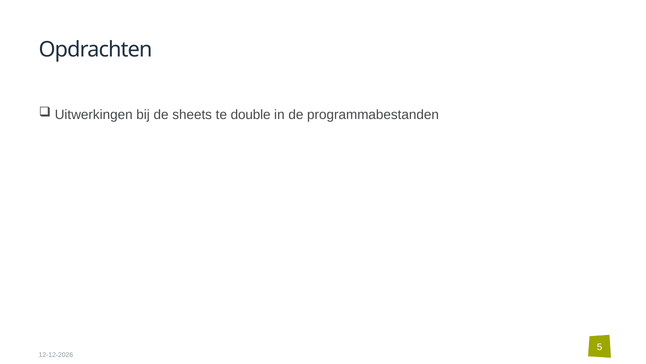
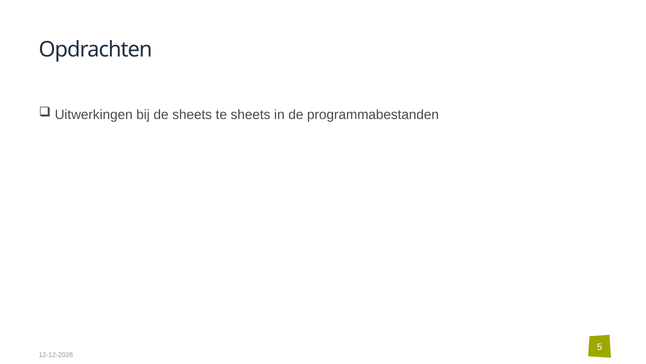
te double: double -> sheets
